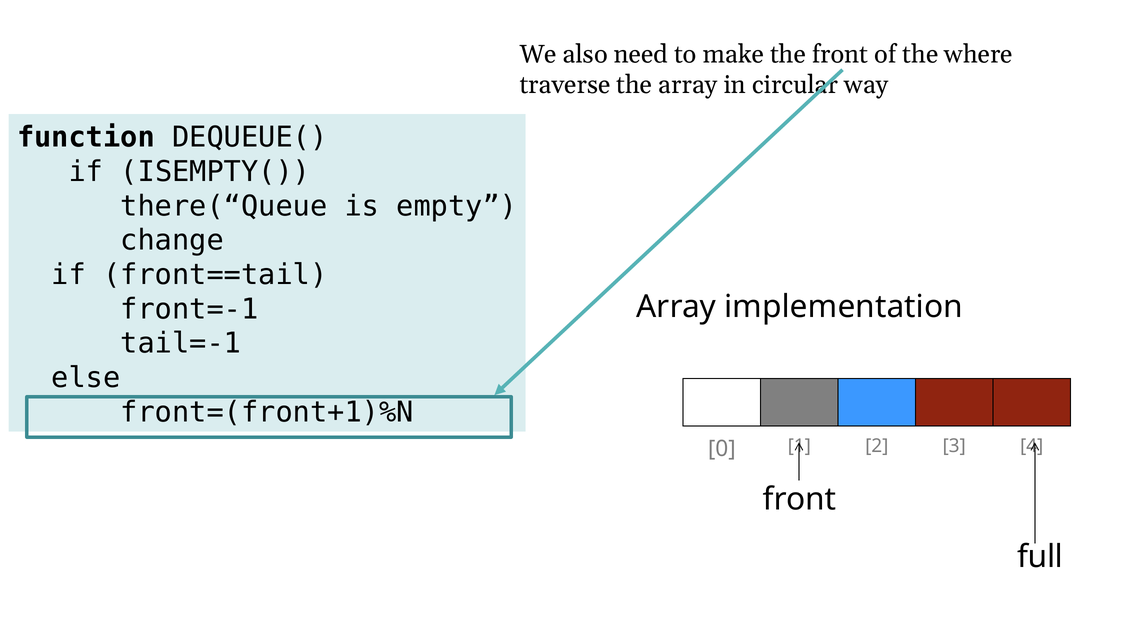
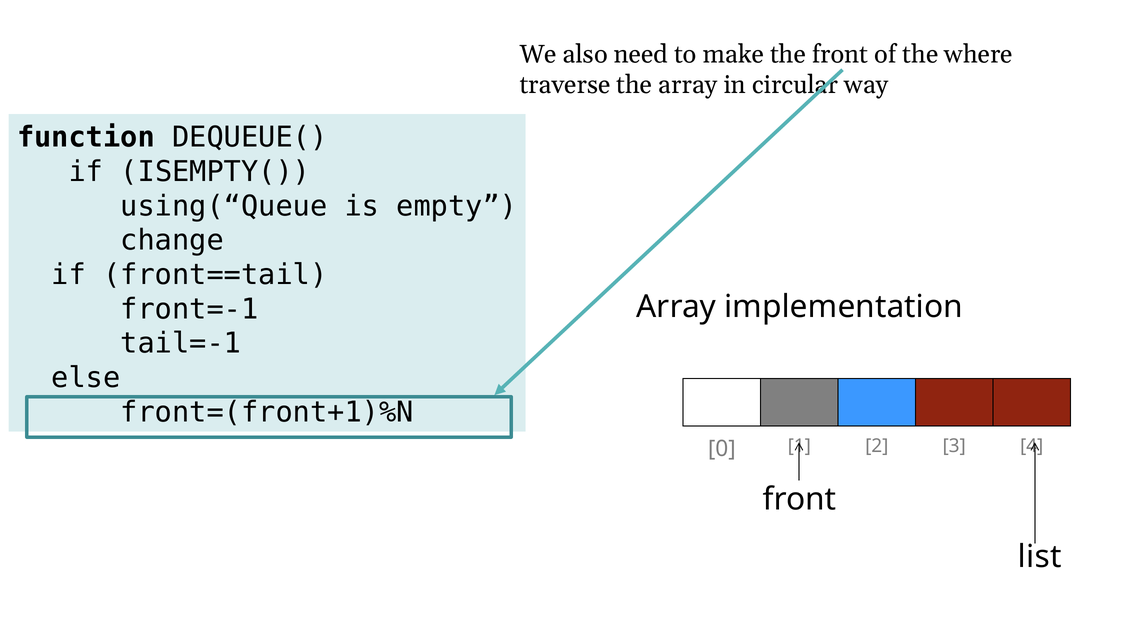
there(“Queue: there(“Queue -> using(“Queue
full: full -> list
